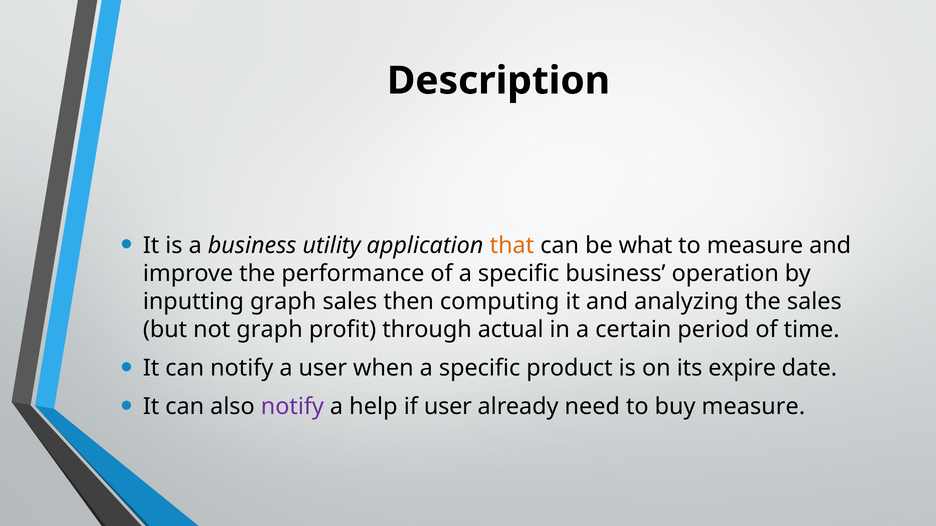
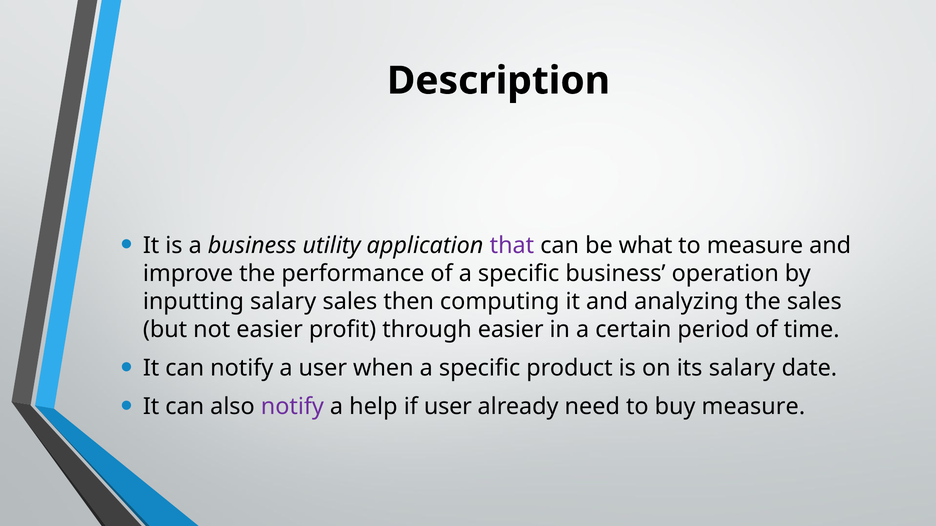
that colour: orange -> purple
inputting graph: graph -> salary
not graph: graph -> easier
through actual: actual -> easier
its expire: expire -> salary
